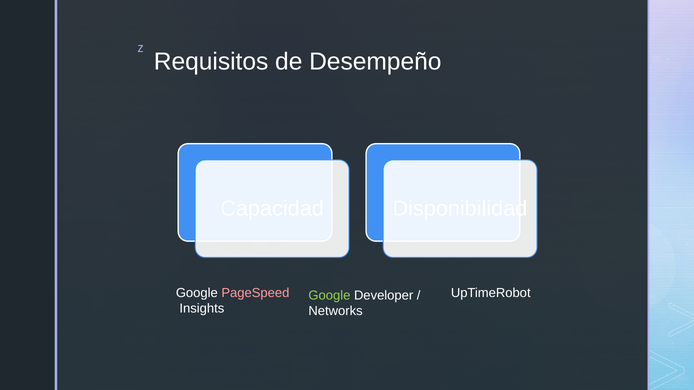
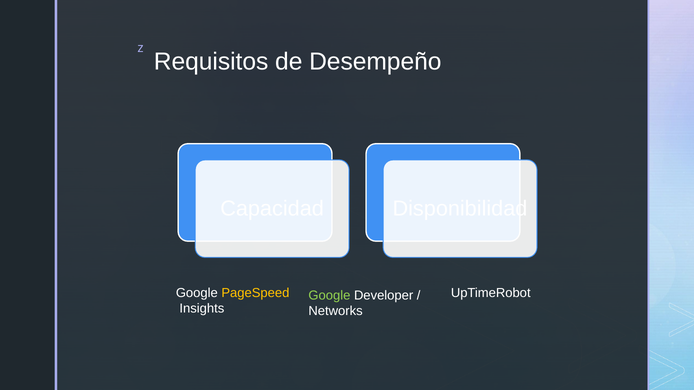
PageSpeed colour: pink -> yellow
